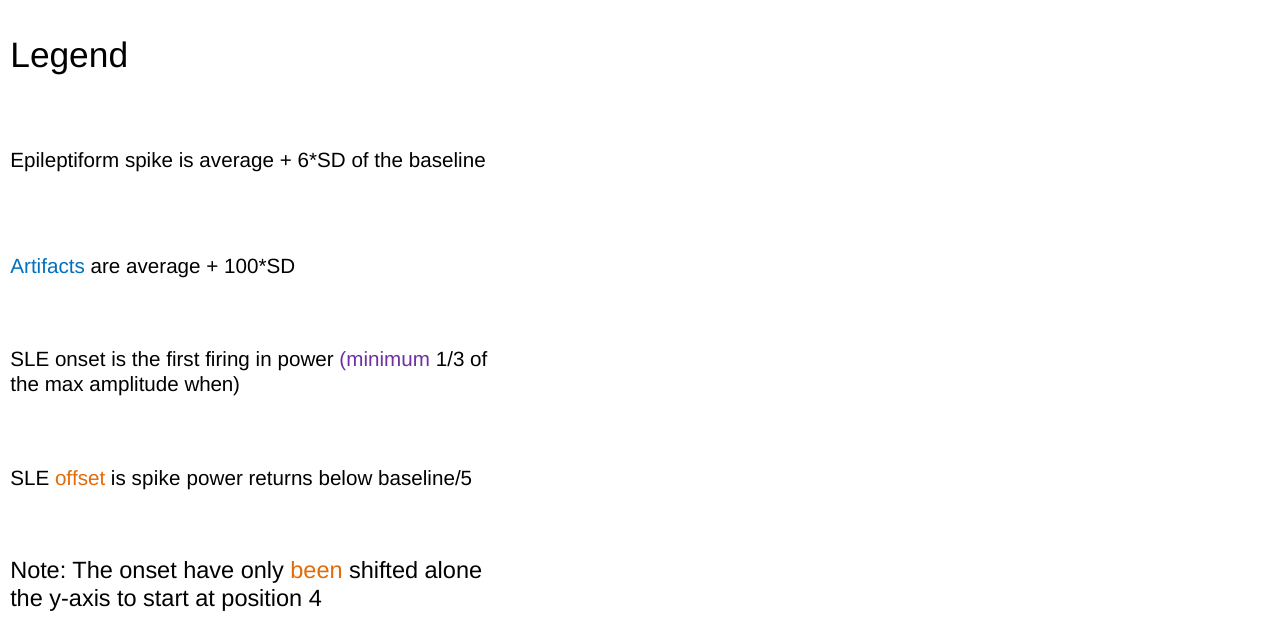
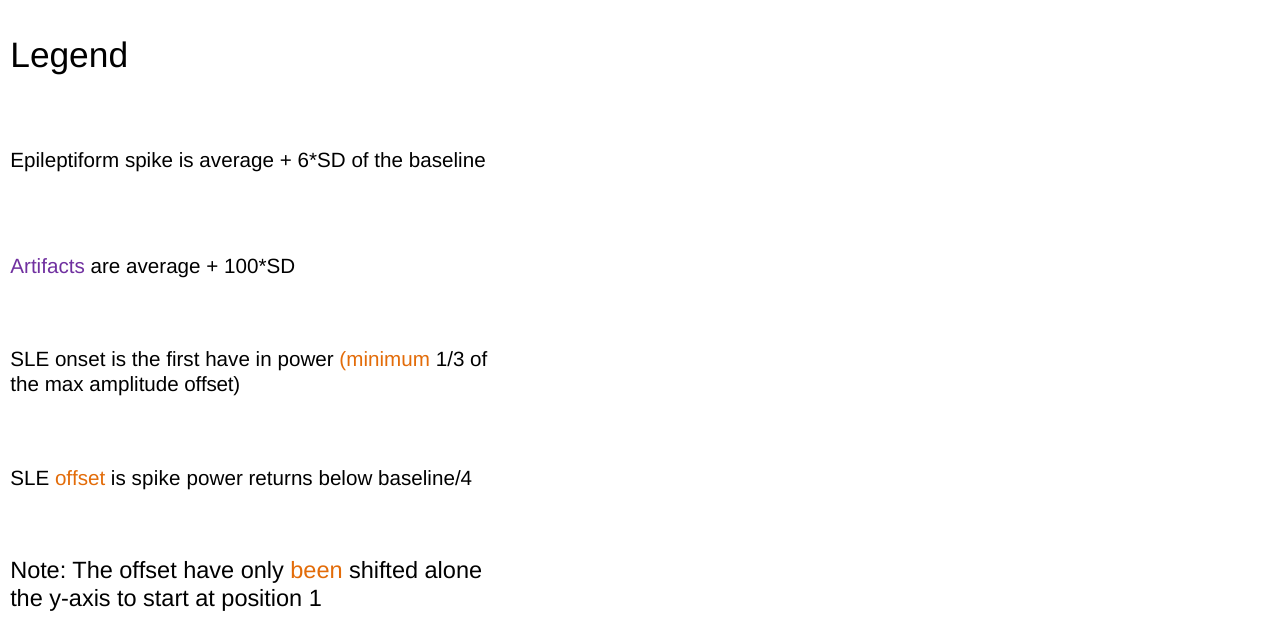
Artifacts colour: blue -> purple
first firing: firing -> have
minimum colour: purple -> orange
amplitude when: when -> offset
baseline/5: baseline/5 -> baseline/4
The onset: onset -> offset
4: 4 -> 1
